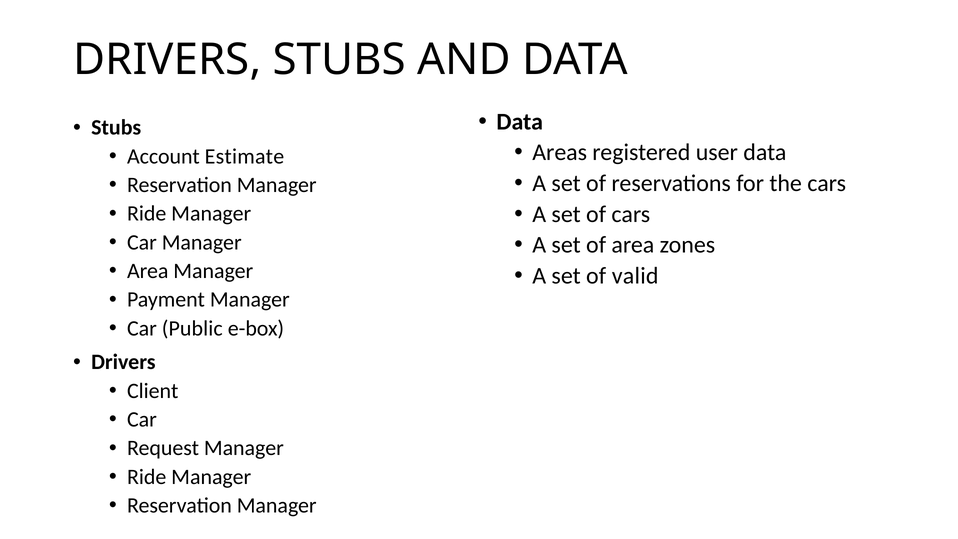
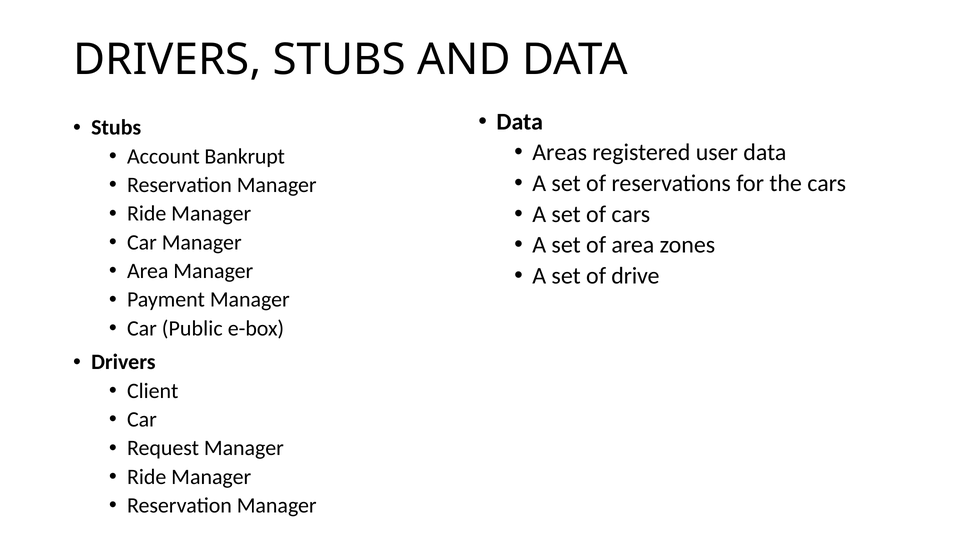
Estimate: Estimate -> Bankrupt
valid: valid -> drive
